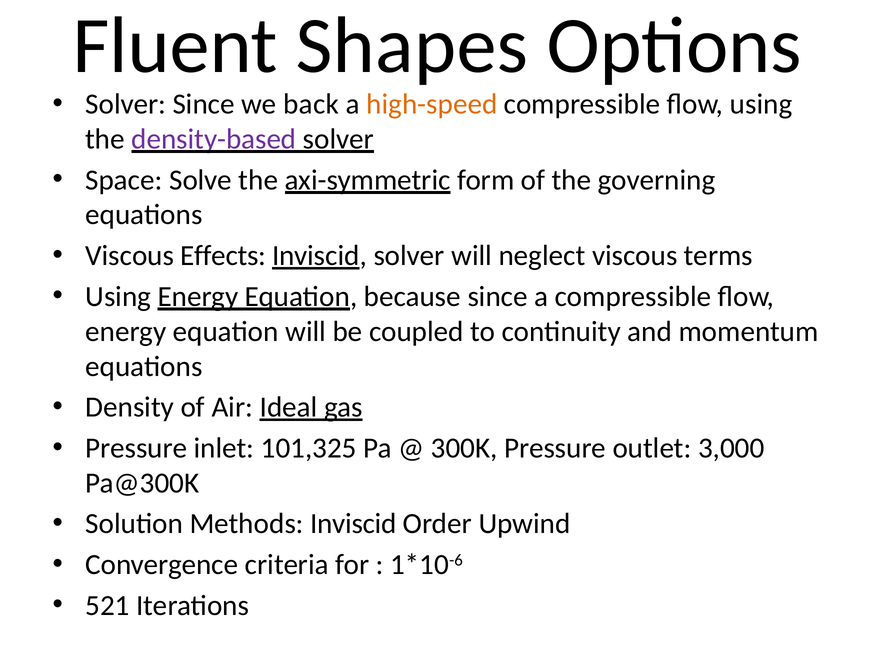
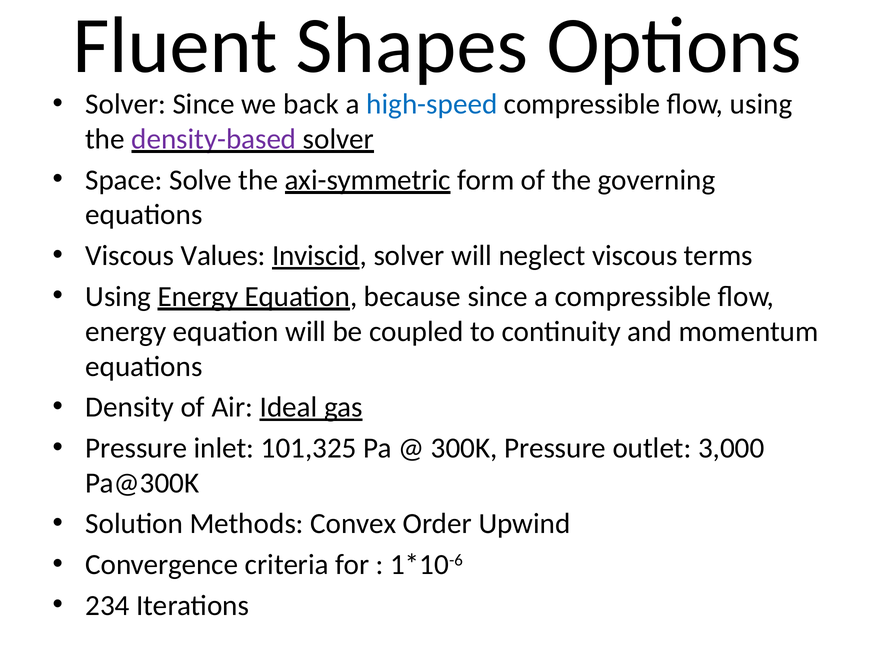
high-speed colour: orange -> blue
Effects: Effects -> Values
Methods Inviscid: Inviscid -> Convex
521: 521 -> 234
